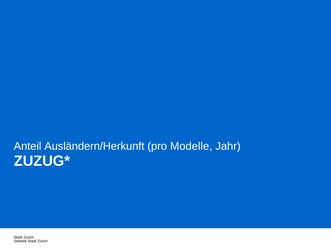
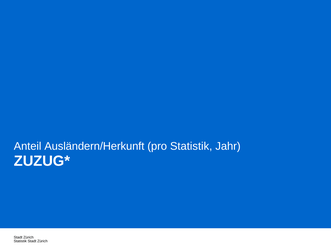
pro Modelle: Modelle -> Statistik
